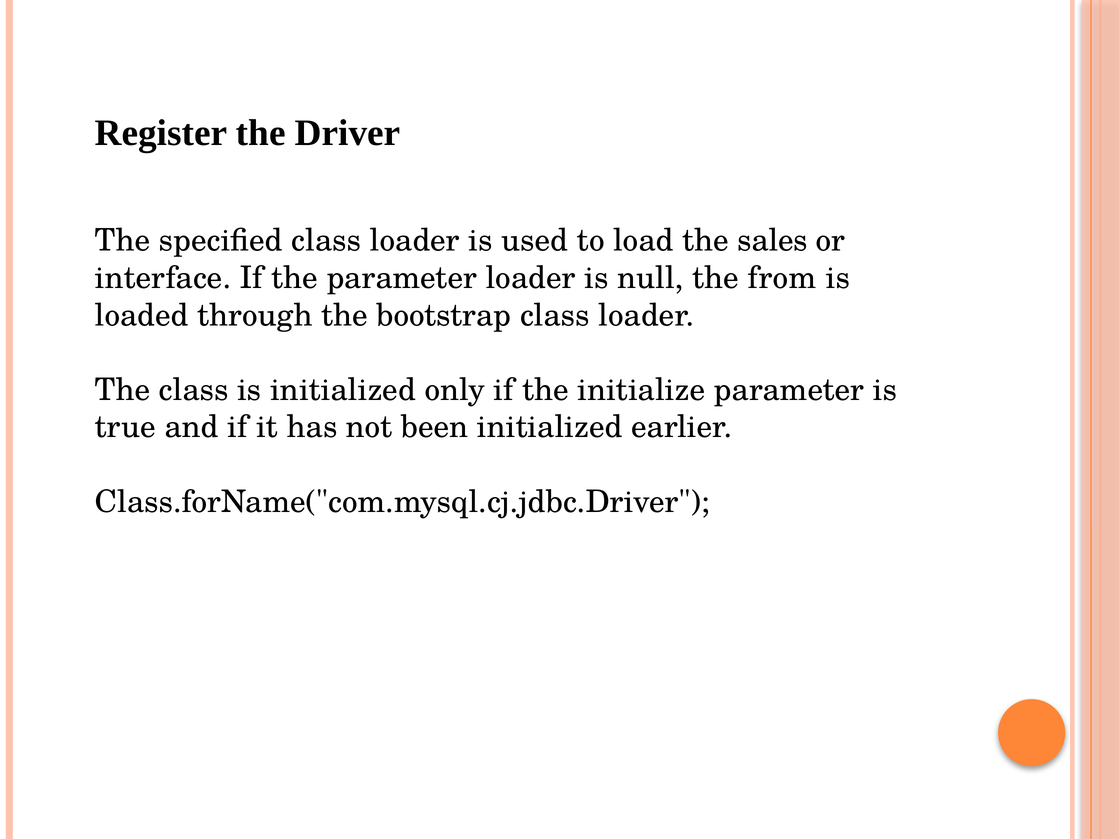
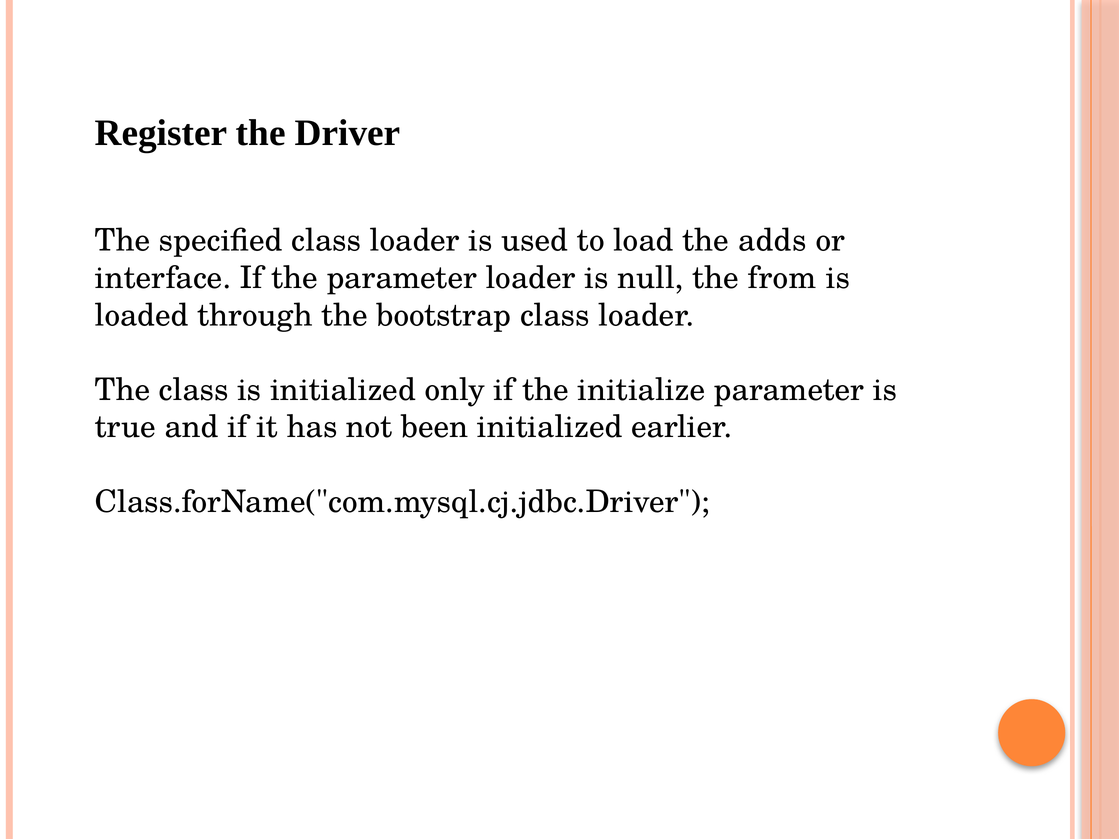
sales: sales -> adds
